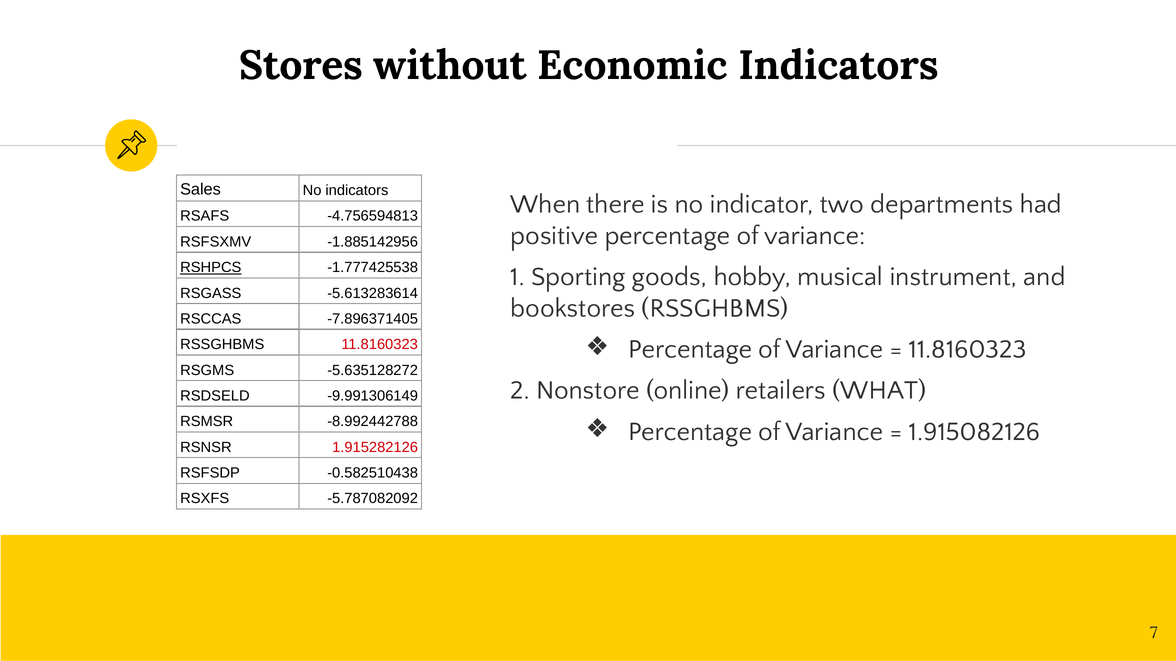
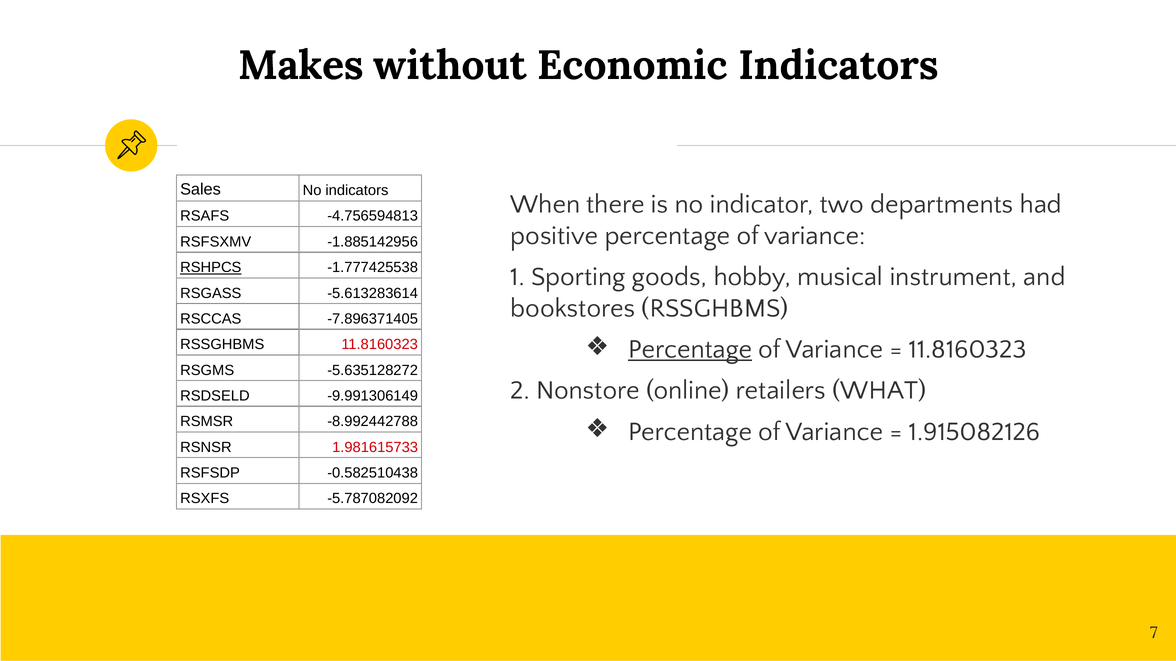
Stores: Stores -> Makes
Percentage at (690, 349) underline: none -> present
1.915282126: 1.915282126 -> 1.981615733
